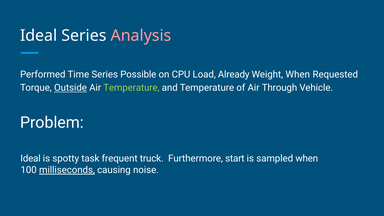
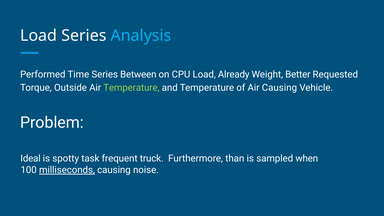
Ideal at (39, 36): Ideal -> Load
Analysis colour: pink -> light blue
Possible: Possible -> Between
Weight When: When -> Better
Outside underline: present -> none
Air Through: Through -> Causing
start: start -> than
